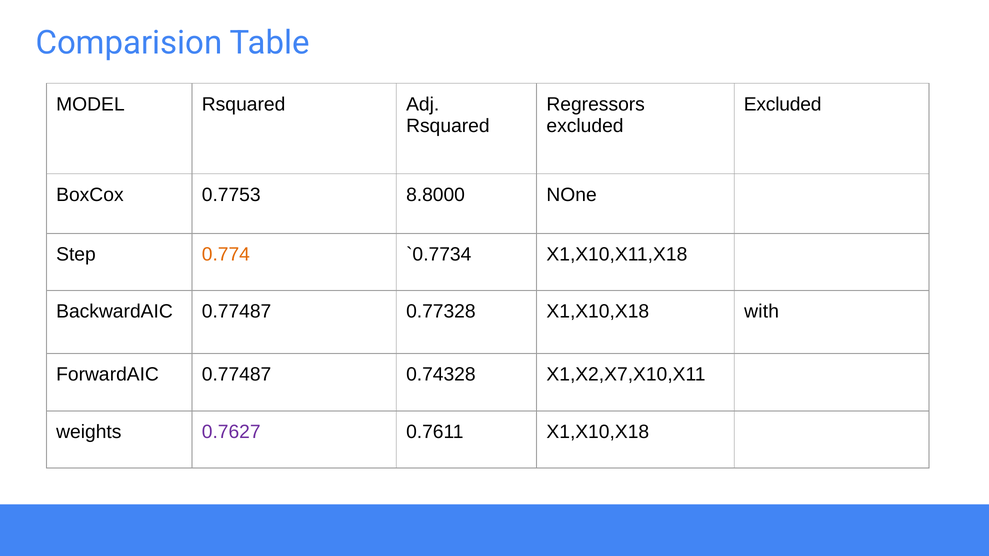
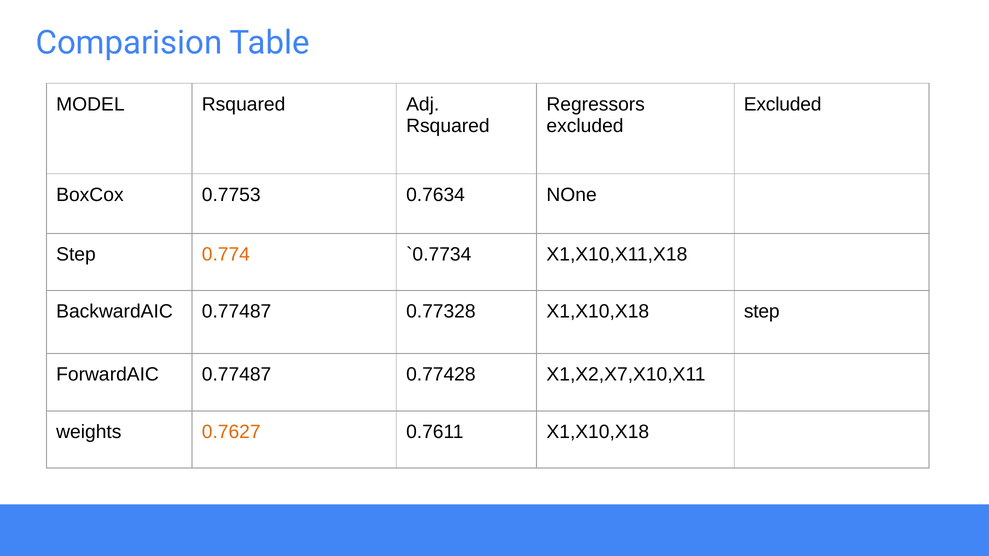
8.8000: 8.8000 -> 0.7634
X1,X10,X18 with: with -> step
0.74328: 0.74328 -> 0.77428
0.7627 colour: purple -> orange
